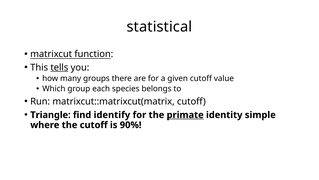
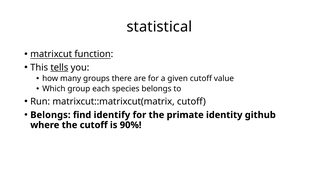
Triangle at (50, 115): Triangle -> Belongs
primate underline: present -> none
simple: simple -> github
